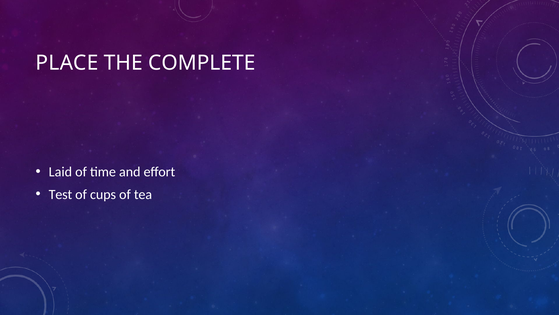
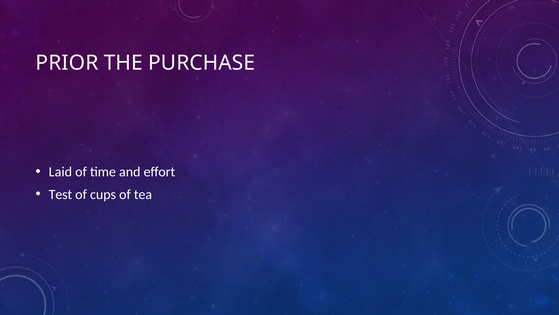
PLACE: PLACE -> PRIOR
COMPLETE: COMPLETE -> PURCHASE
